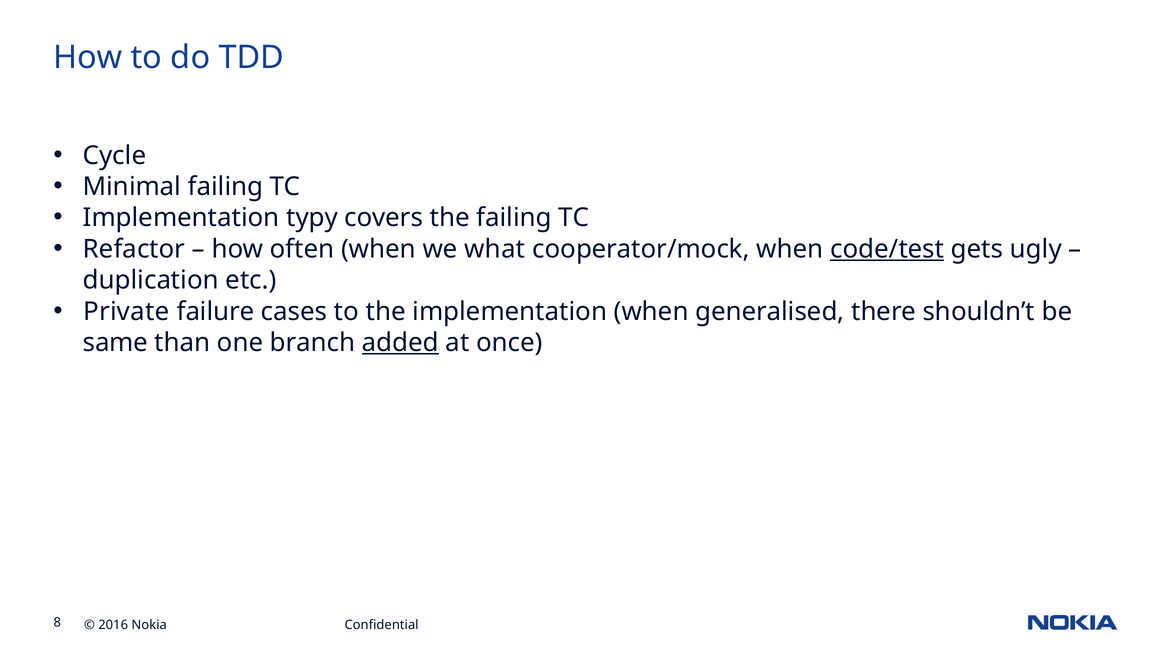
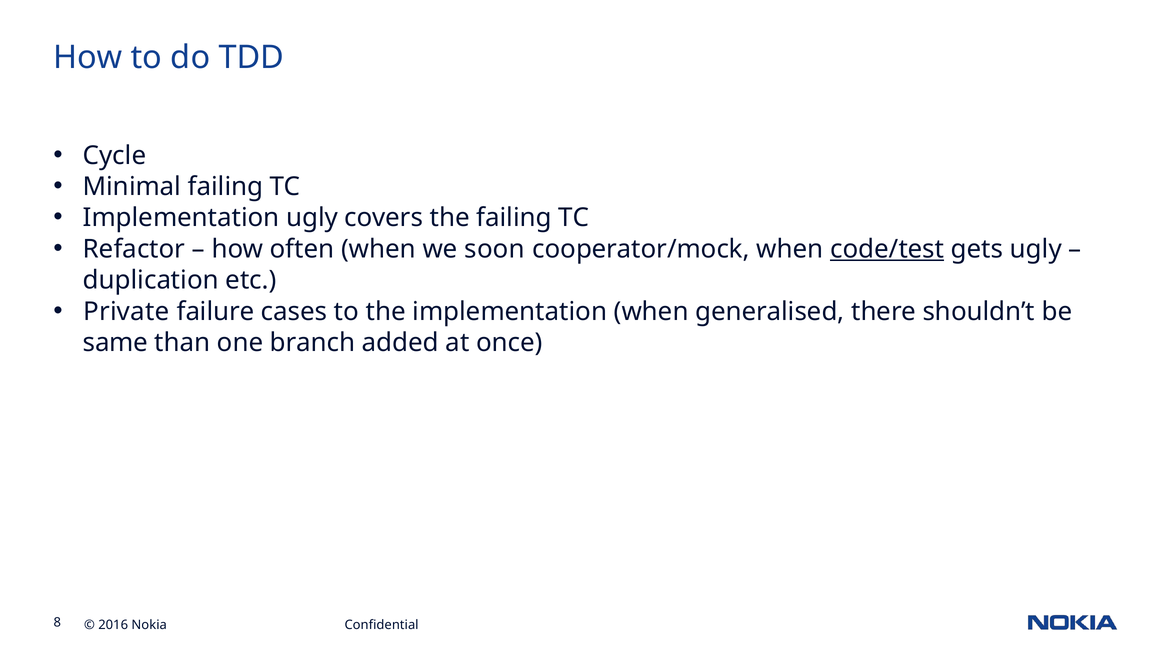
Implementation typy: typy -> ugly
what: what -> soon
added underline: present -> none
